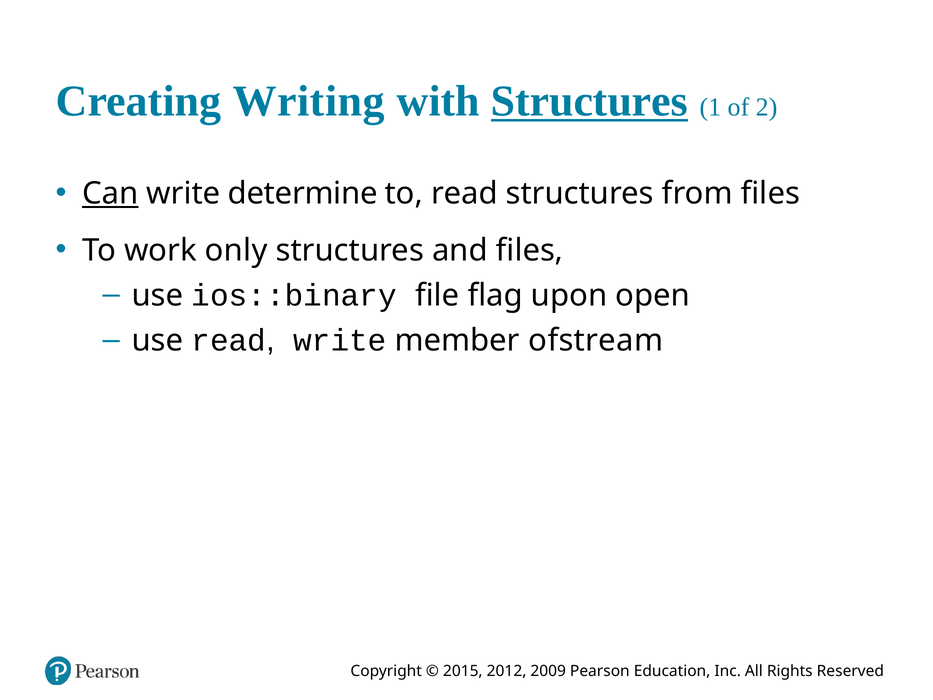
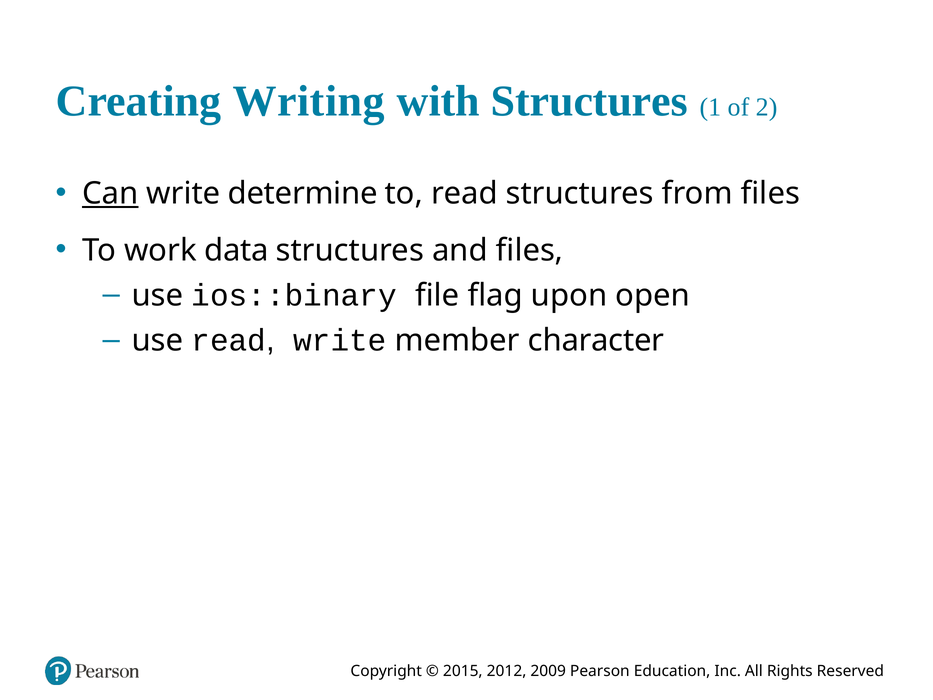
Structures at (589, 101) underline: present -> none
only: only -> data
ofstream: ofstream -> character
